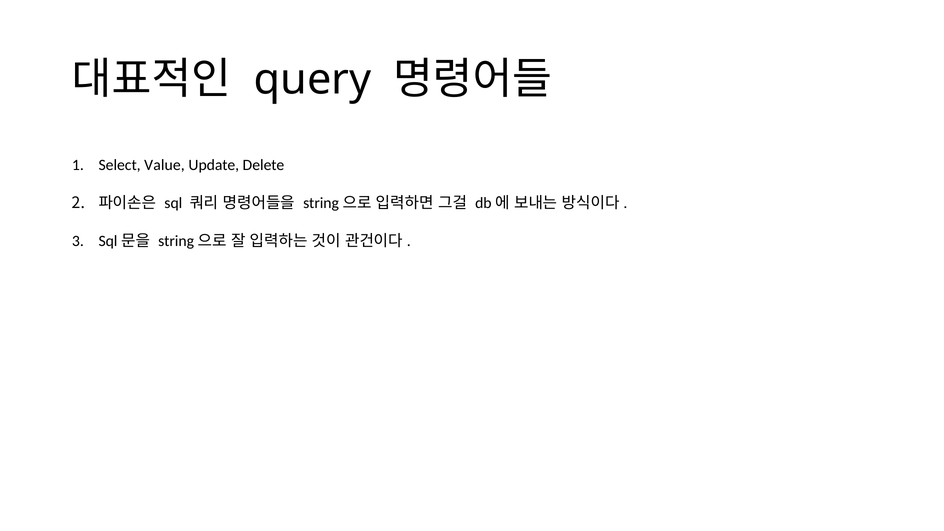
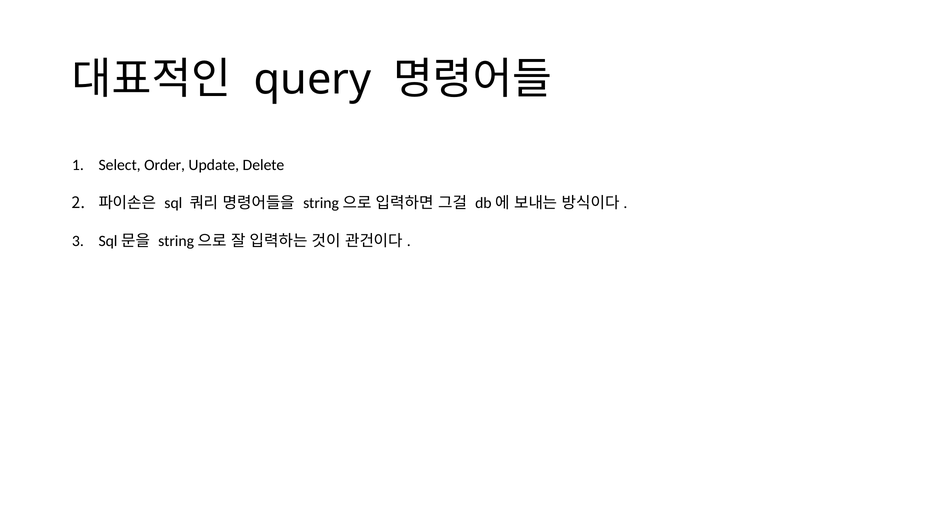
Value: Value -> Order
